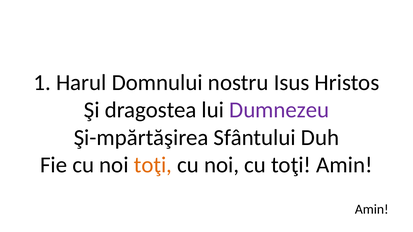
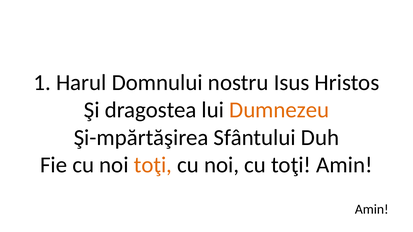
Dumnezeu colour: purple -> orange
